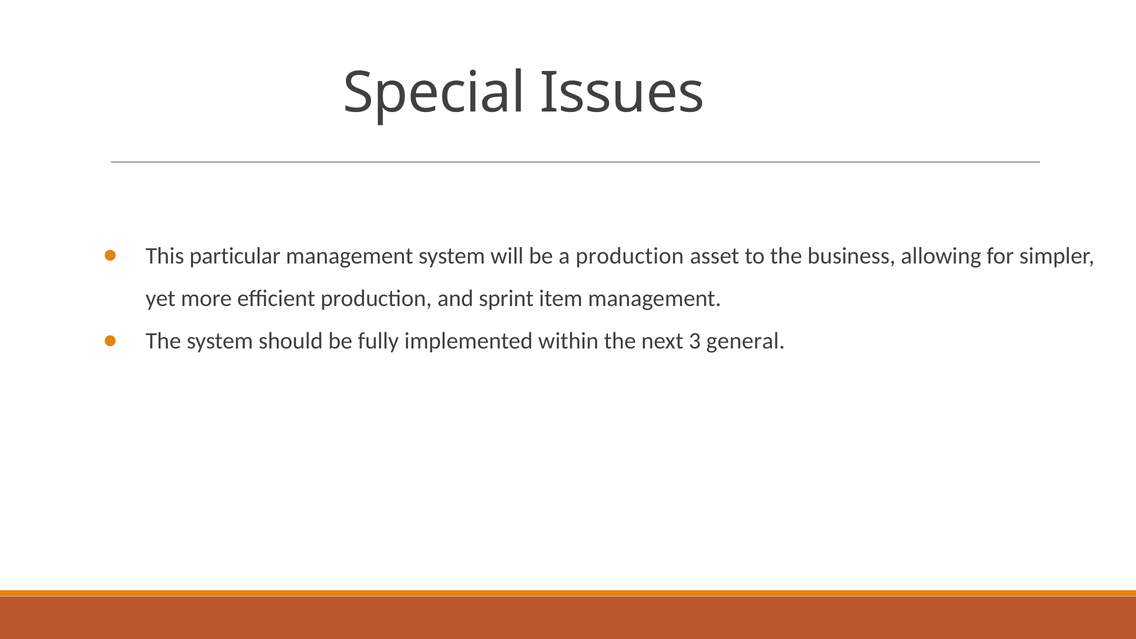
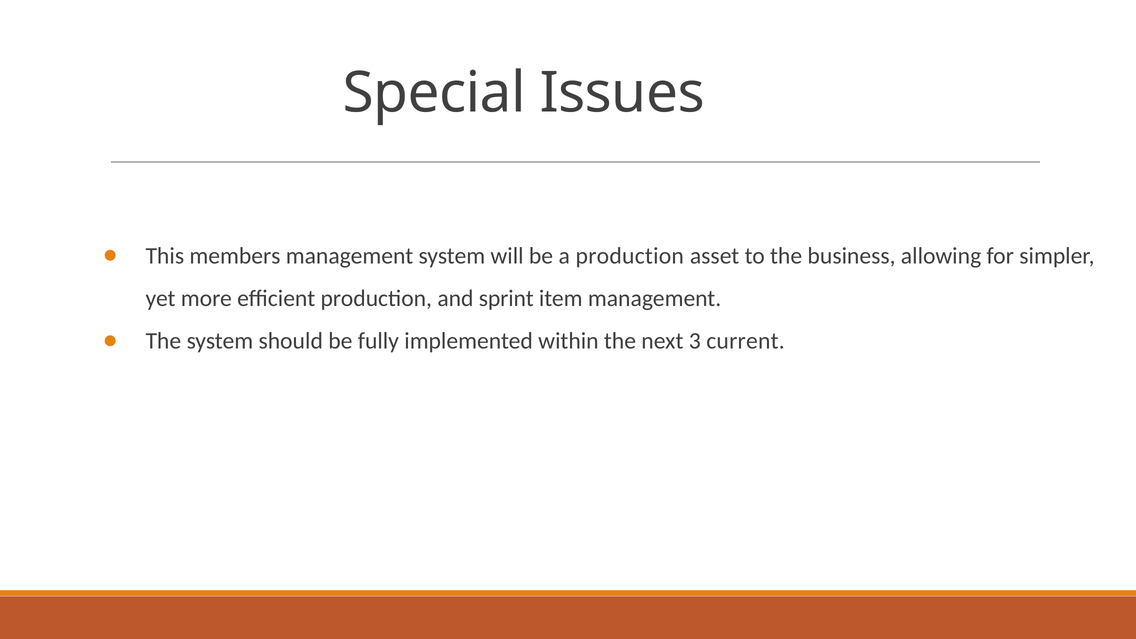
particular: particular -> members
general: general -> current
